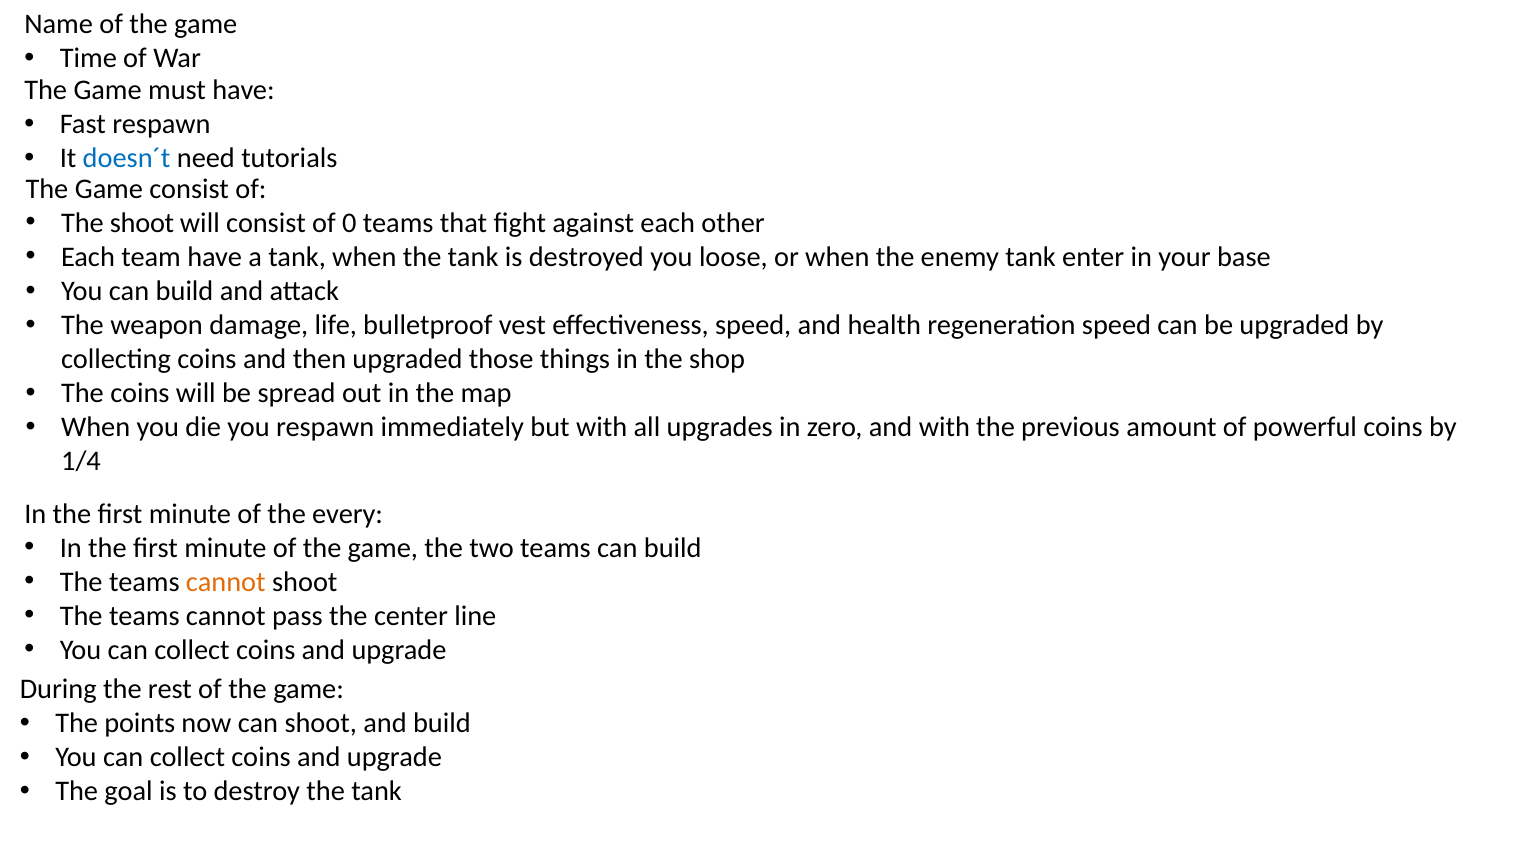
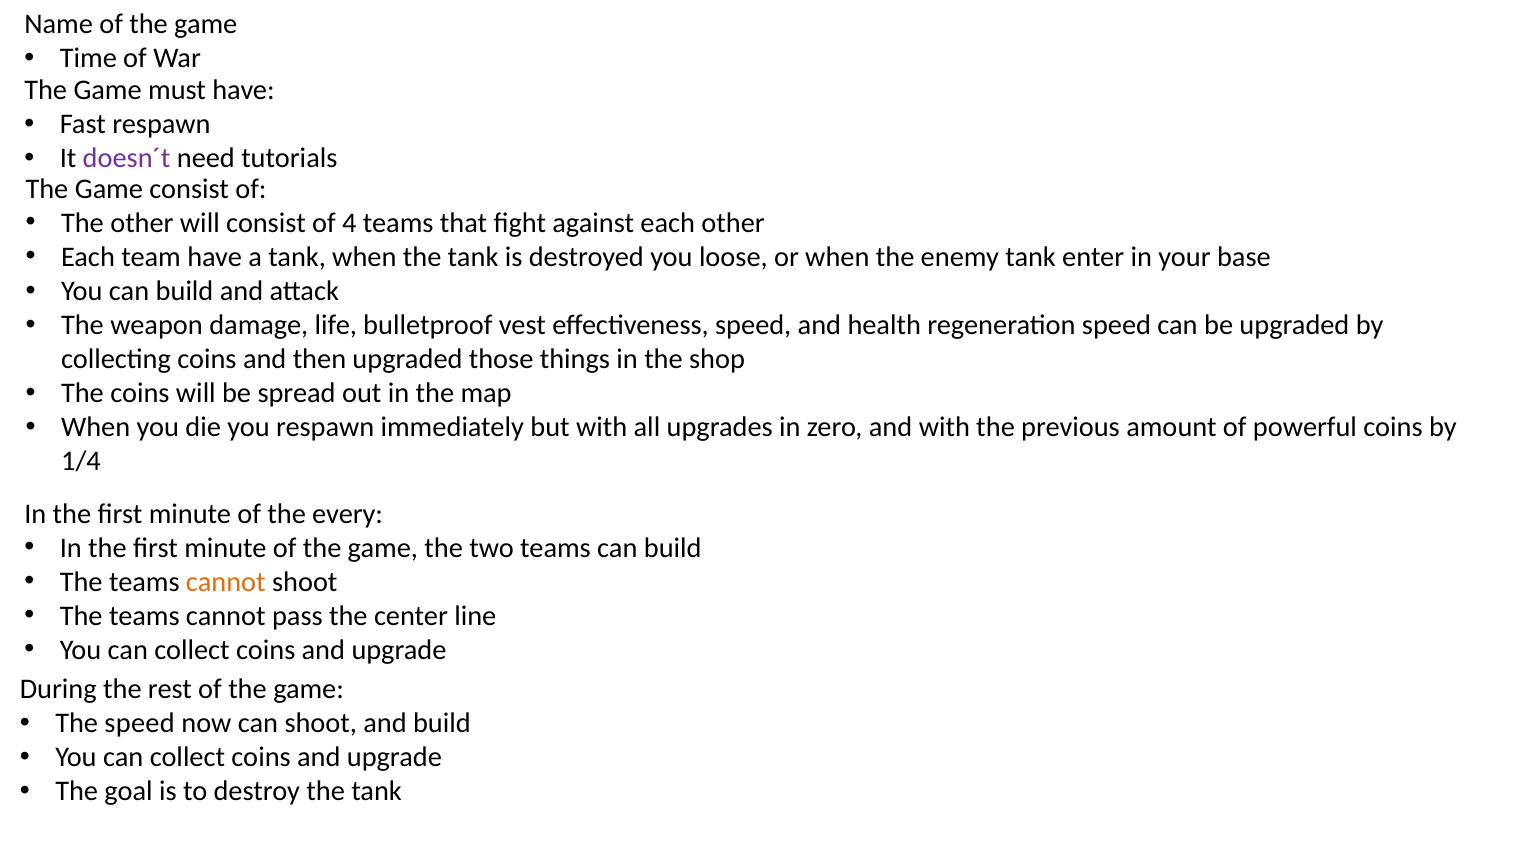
doesn´t colour: blue -> purple
The shoot: shoot -> other
0: 0 -> 4
The points: points -> speed
